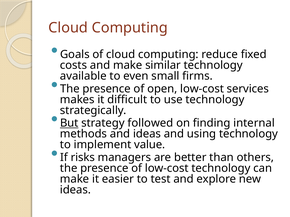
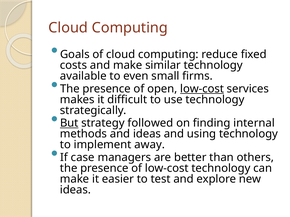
low-cost at (202, 89) underline: none -> present
value: value -> away
risks: risks -> case
